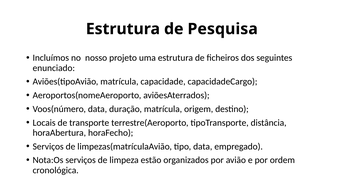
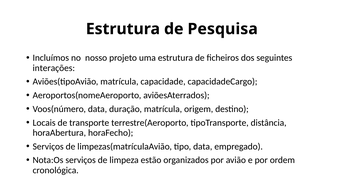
enunciado: enunciado -> interações
